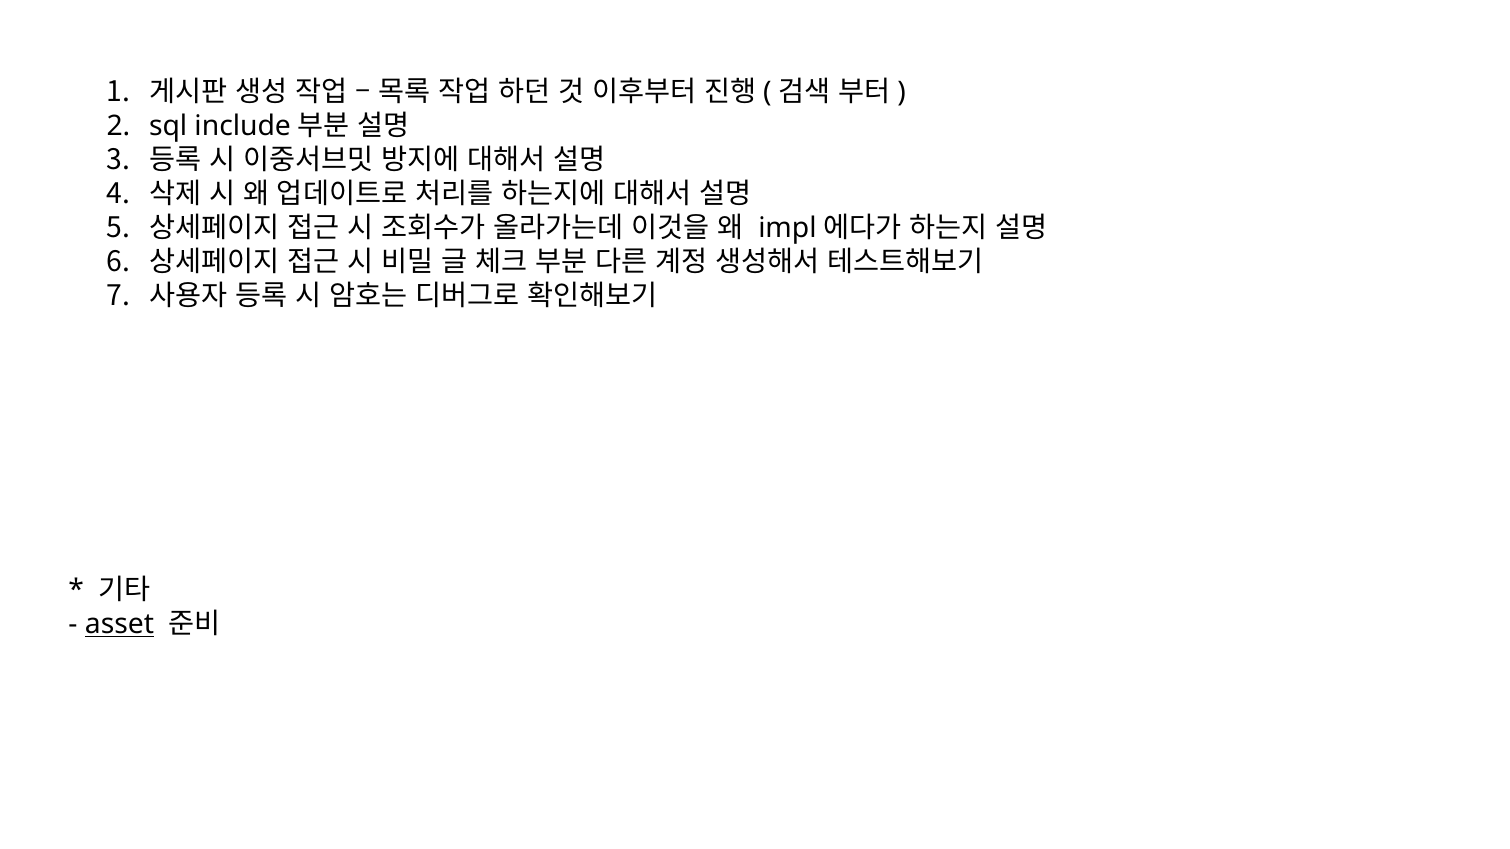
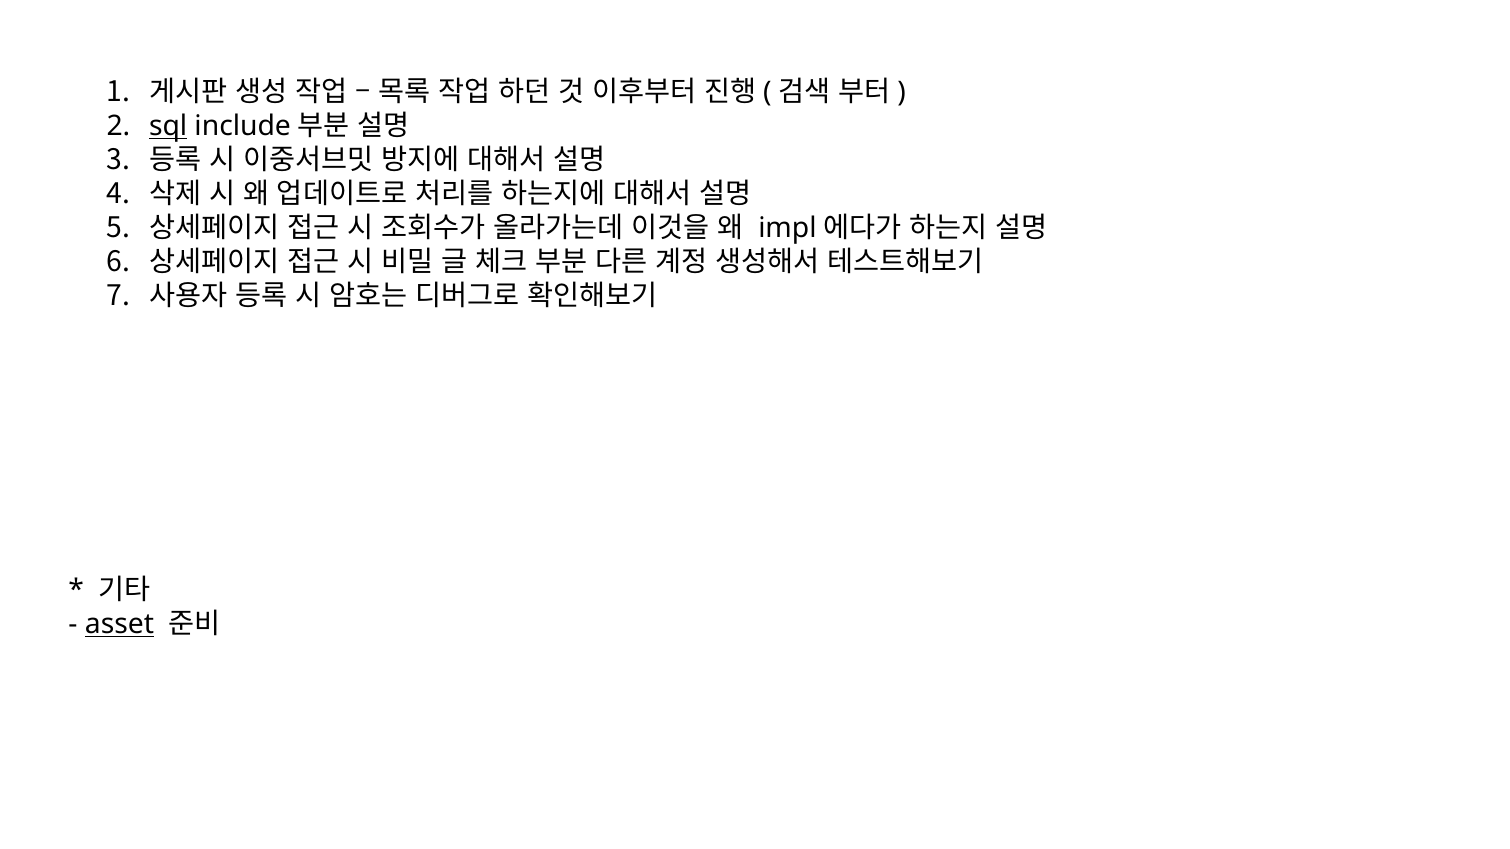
sql underline: none -> present
